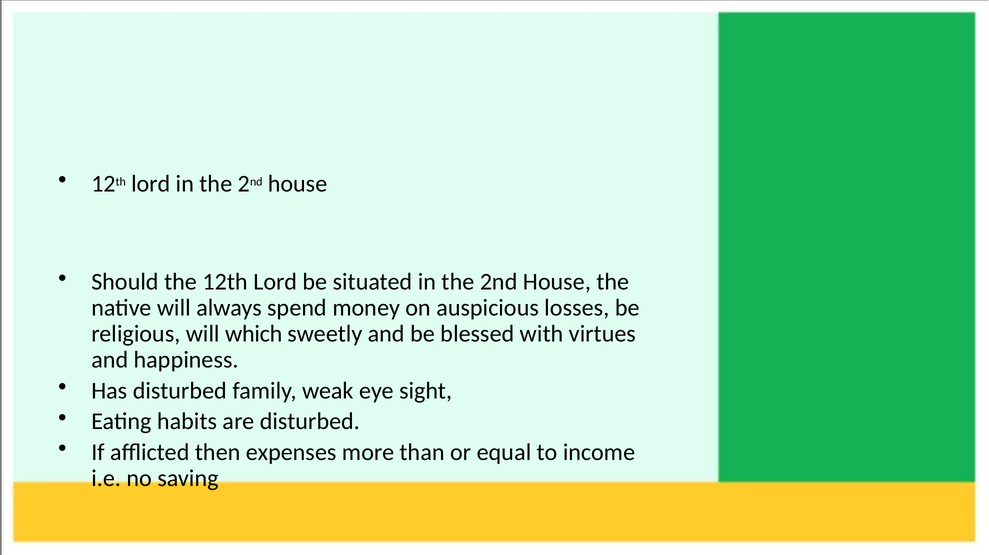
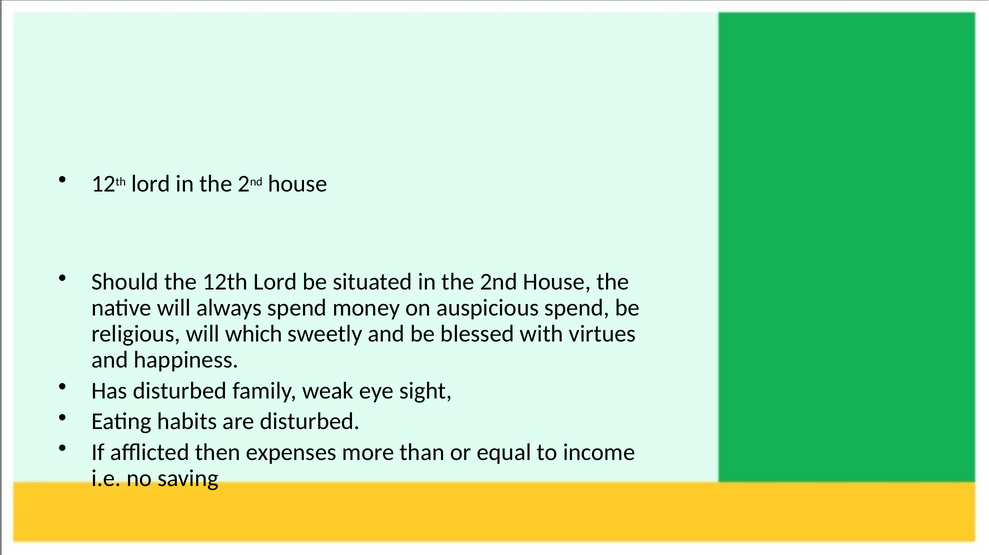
auspicious losses: losses -> spend
